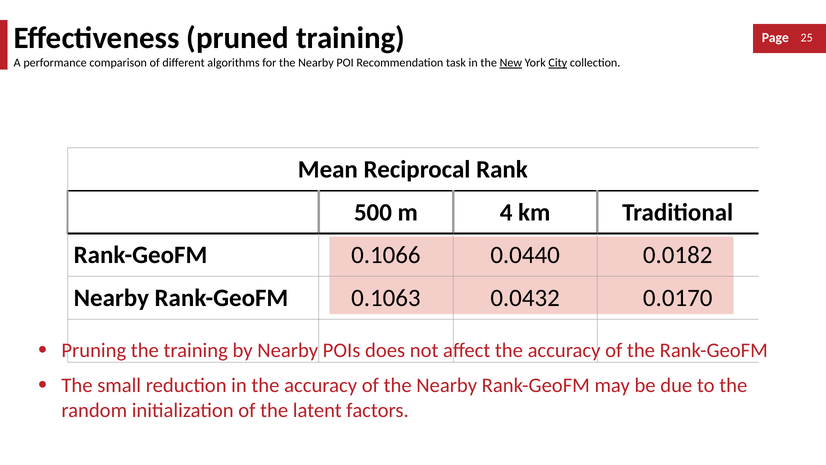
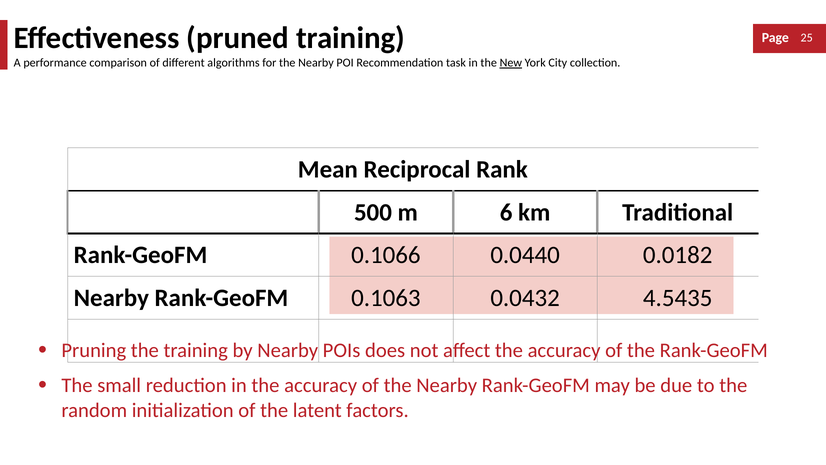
City underline: present -> none
4: 4 -> 6
0.0170: 0.0170 -> 4.5435
